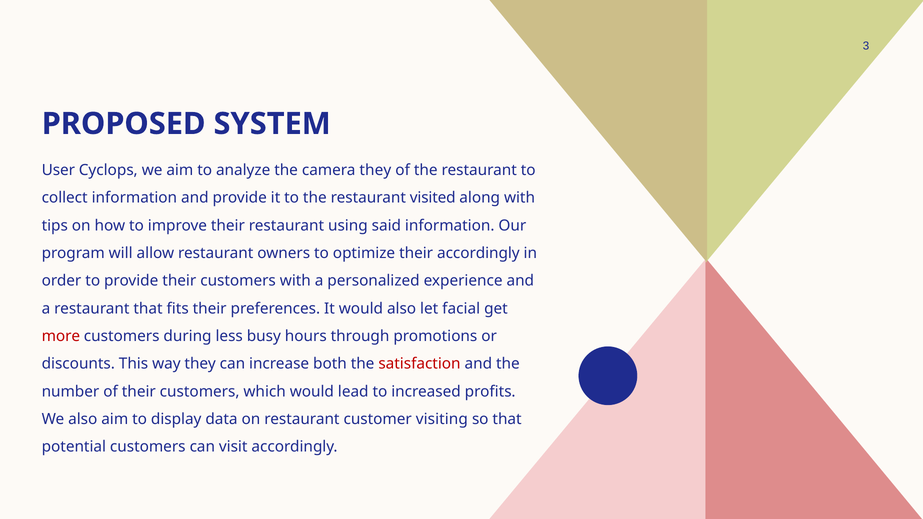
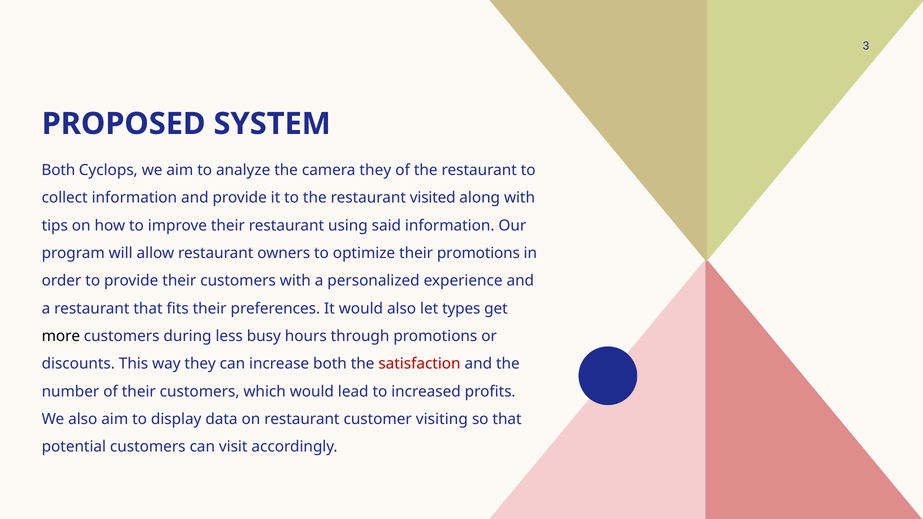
User at (58, 170): User -> Both
their accordingly: accordingly -> promotions
facial: facial -> types
more colour: red -> black
